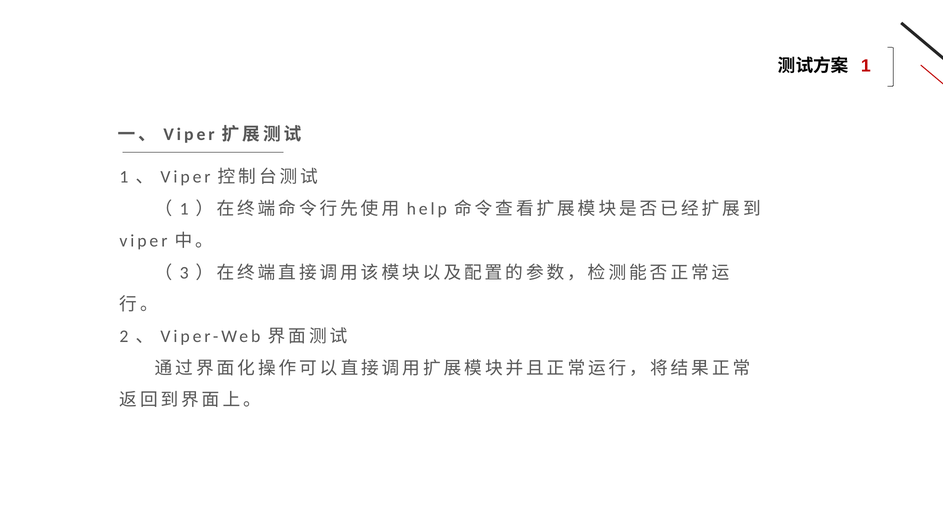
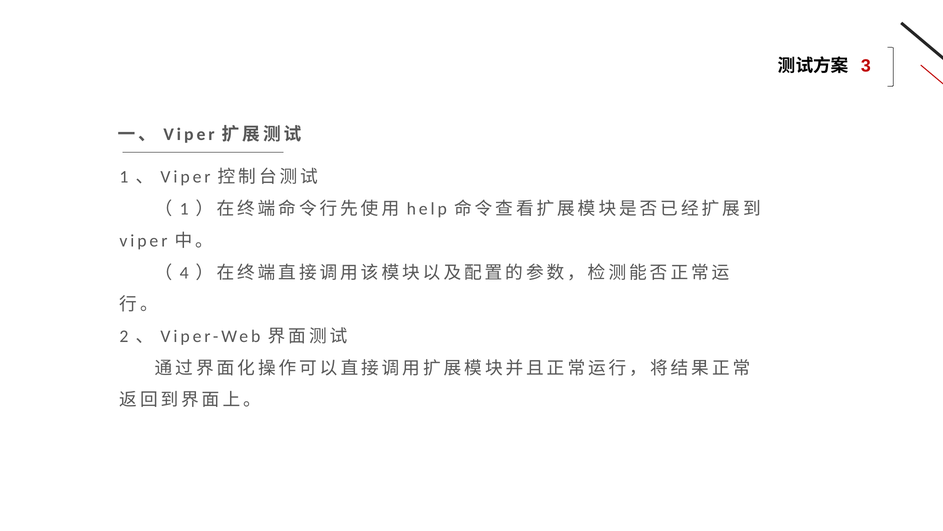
1 at (866, 66): 1 -> 3
3: 3 -> 4
